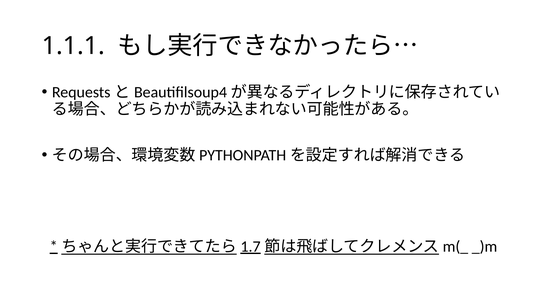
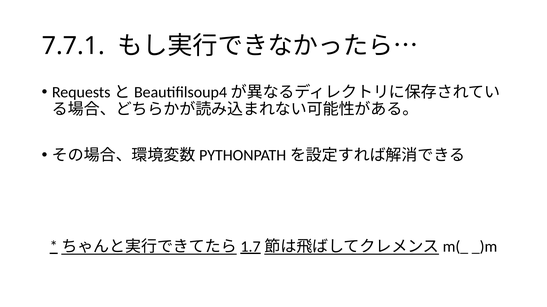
1.1.1: 1.1.1 -> 7.7.1
